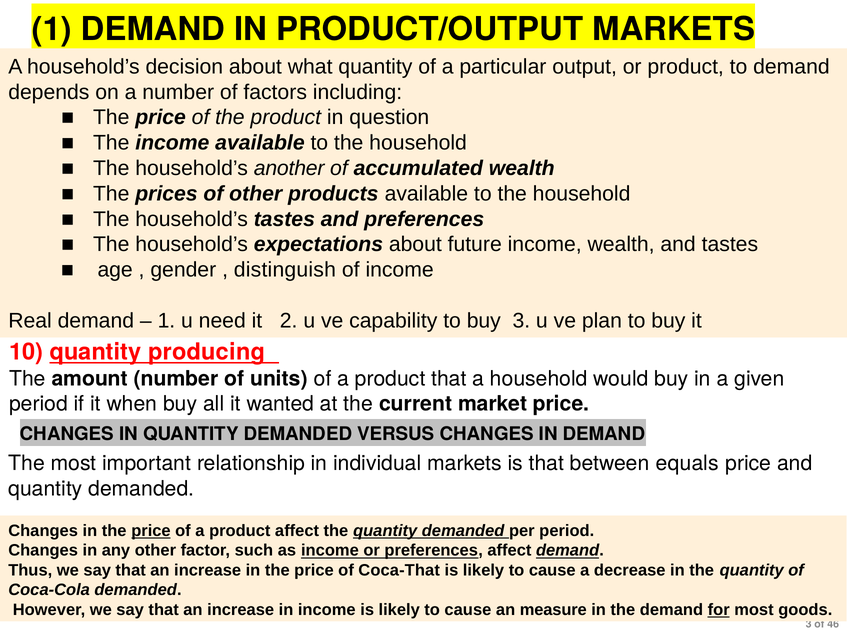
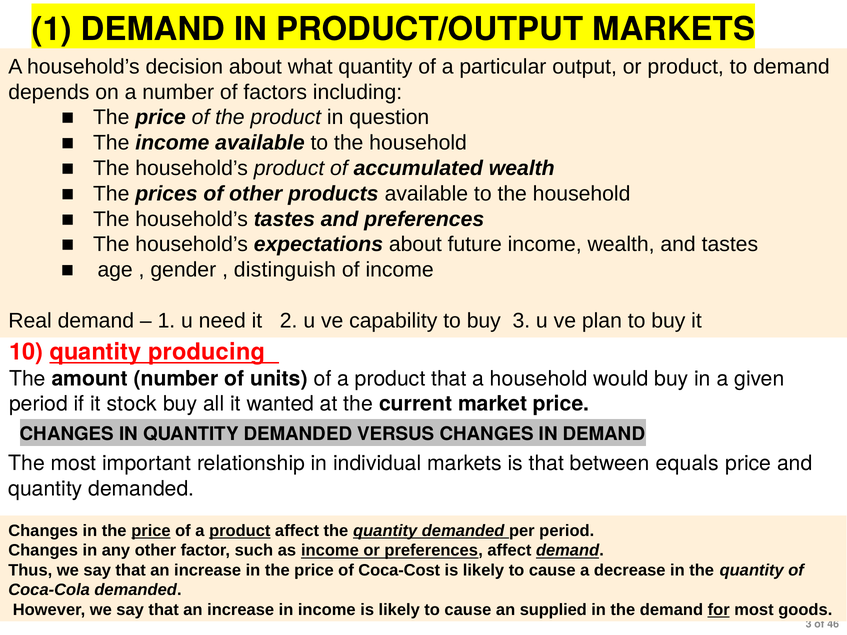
household’s another: another -> product
when: when -> stock
product at (240, 531) underline: none -> present
Coca-That: Coca-That -> Coca-Cost
measure: measure -> supplied
